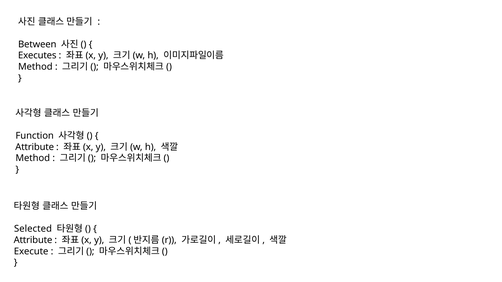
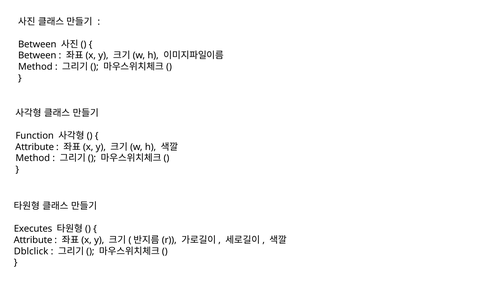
Executes at (37, 56): Executes -> Between
Selected: Selected -> Executes
Execute: Execute -> Dblclick
